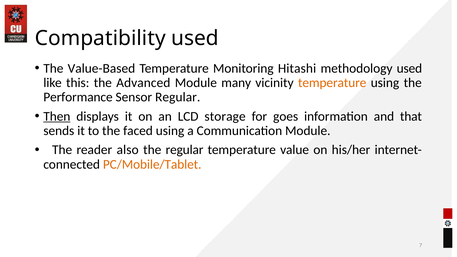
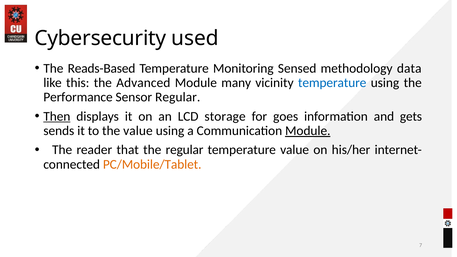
Compatibility: Compatibility -> Cybersecurity
Value-Based: Value-Based -> Reads-Based
Hitashi: Hitashi -> Sensed
methodology used: used -> data
temperature at (332, 83) colour: orange -> blue
that: that -> gets
the faced: faced -> value
Module at (308, 131) underline: none -> present
also: also -> that
